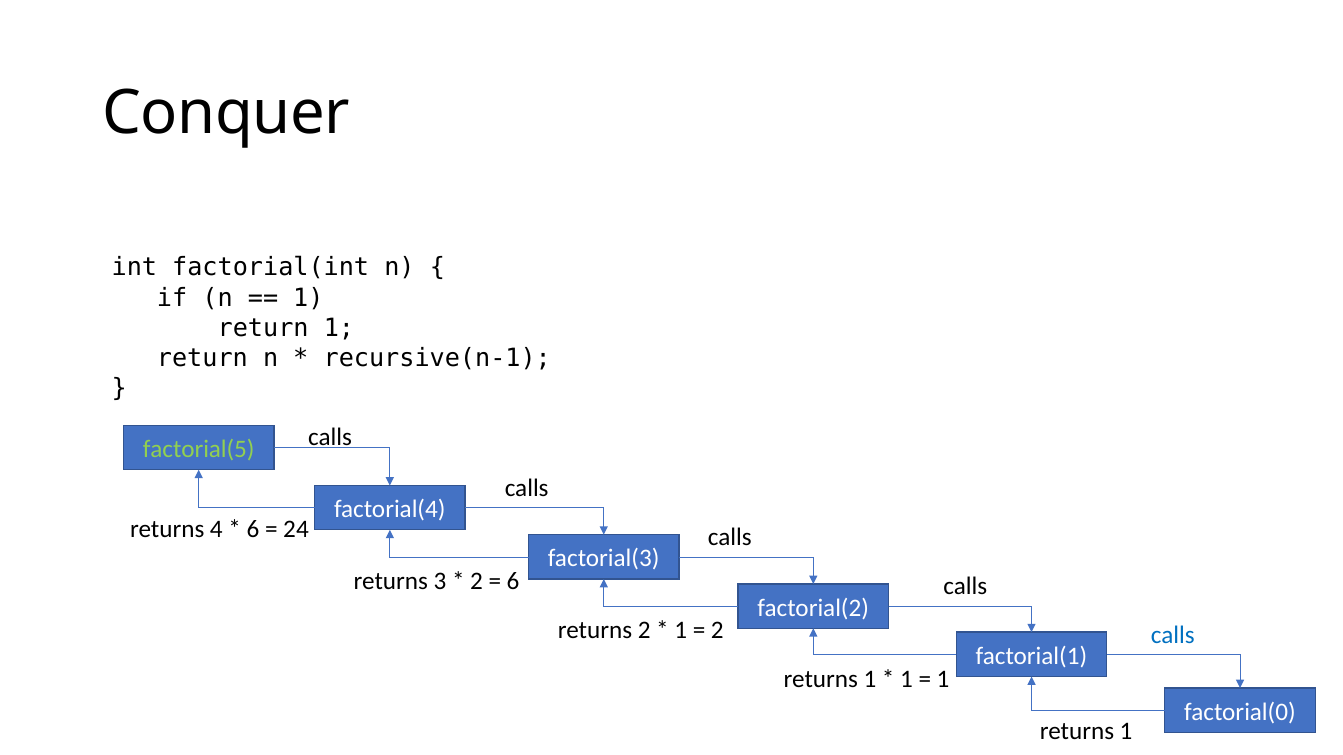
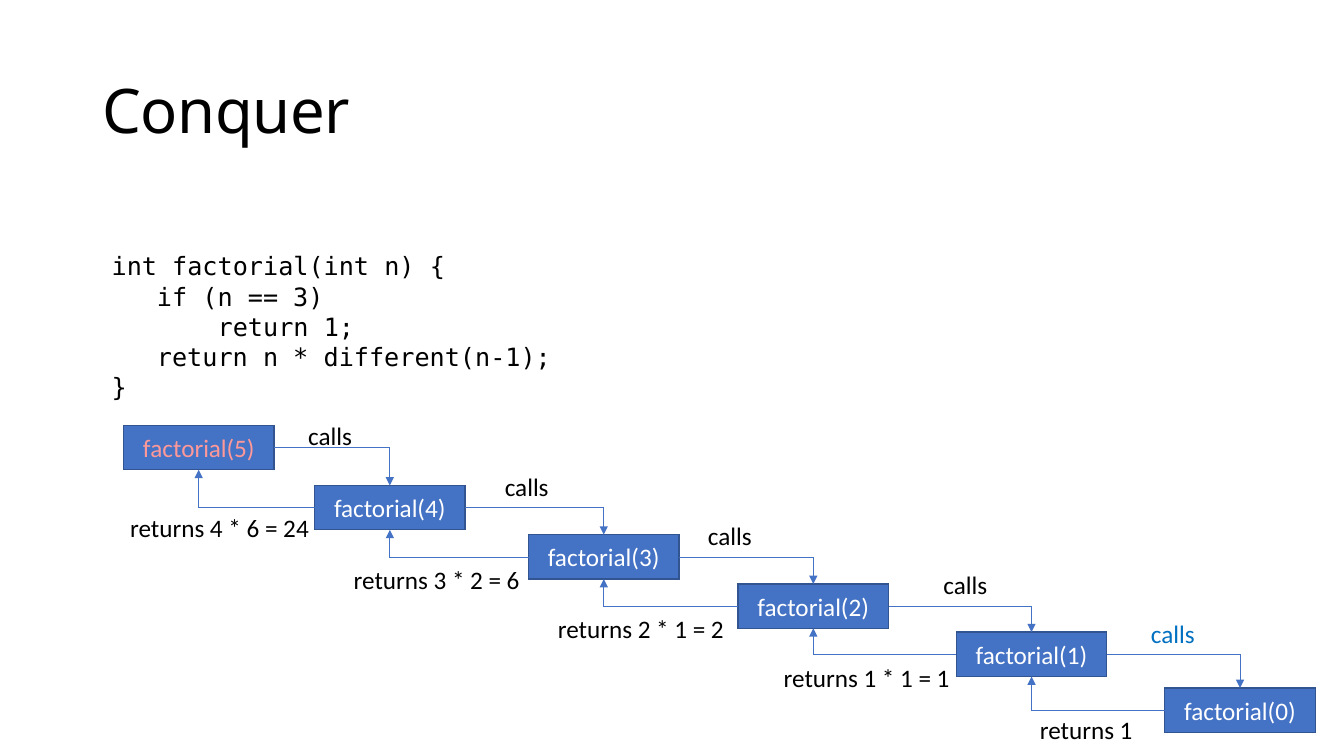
1 at (308, 298): 1 -> 3
recursive(n-1: recursive(n-1 -> different(n-1
factorial(5 colour: light green -> pink
